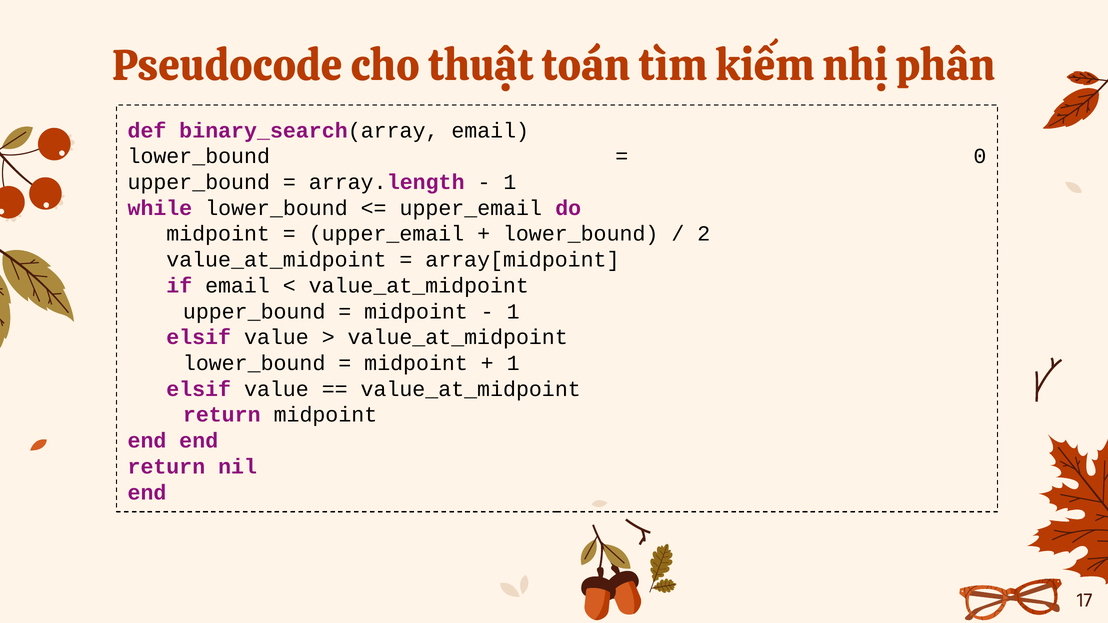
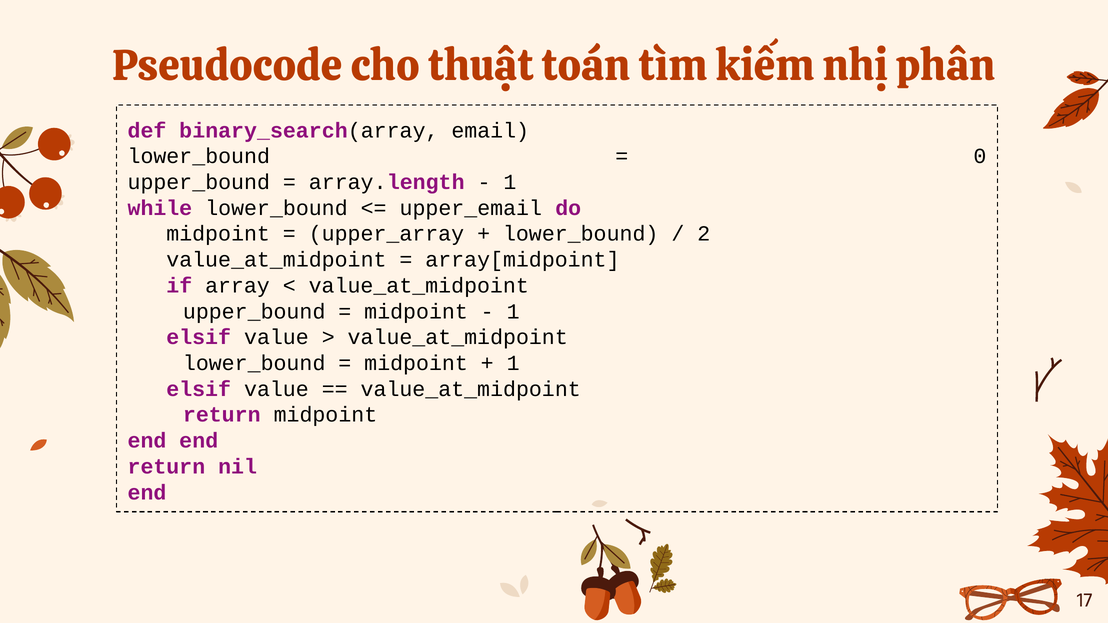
upper_email at (386, 234): upper_email -> upper_array
if email: email -> array
